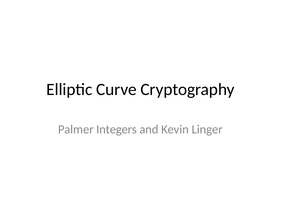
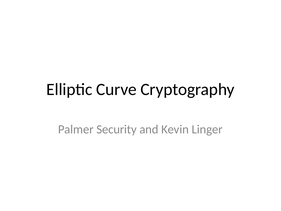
Integers: Integers -> Security
